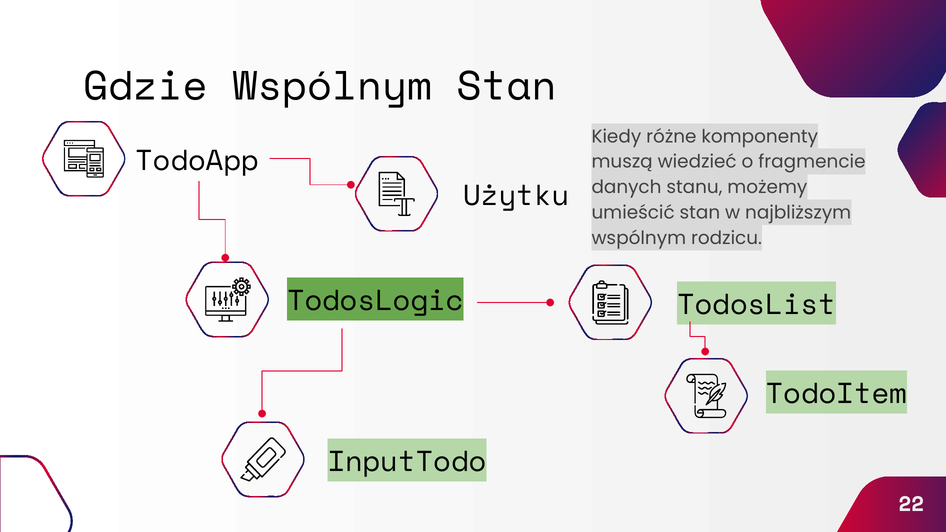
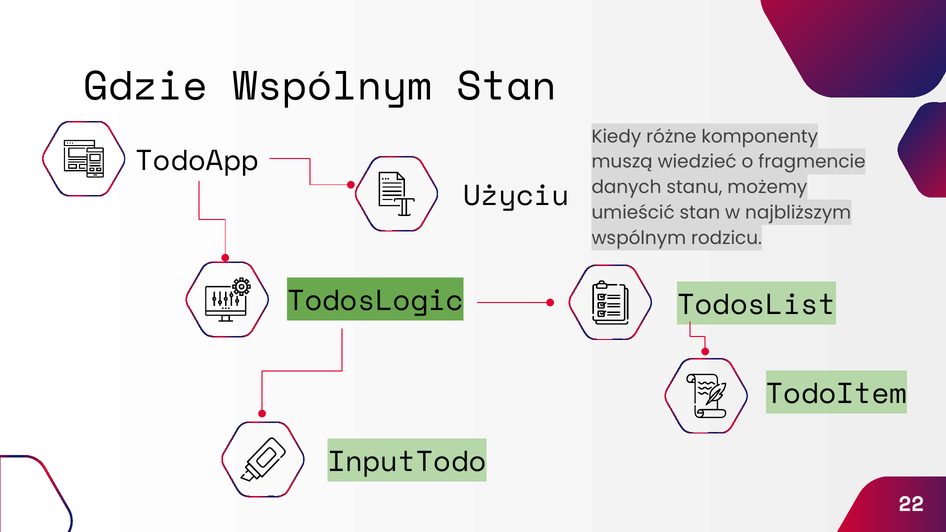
Użytku: Użytku -> Użyciu
